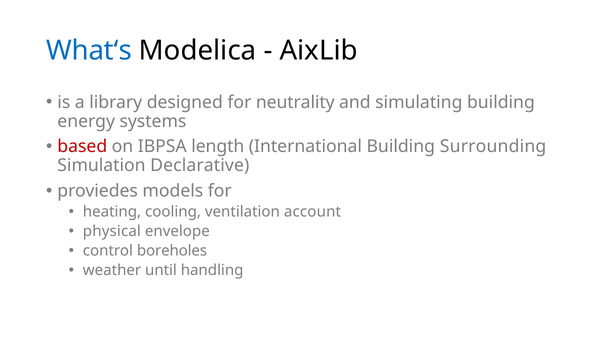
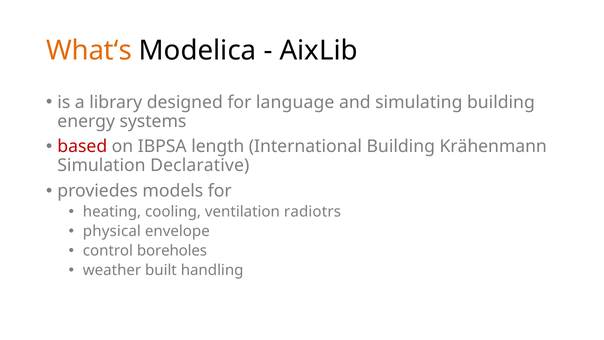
What‘s colour: blue -> orange
neutrality: neutrality -> language
Surrounding: Surrounding -> Krähenmann
account: account -> radiotrs
until: until -> built
